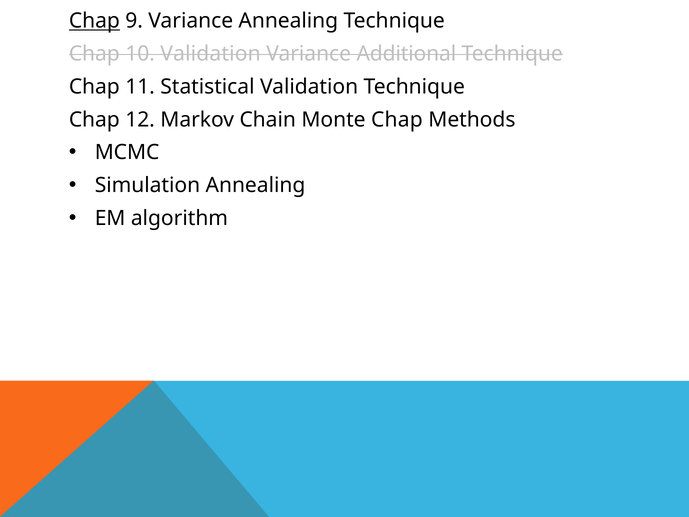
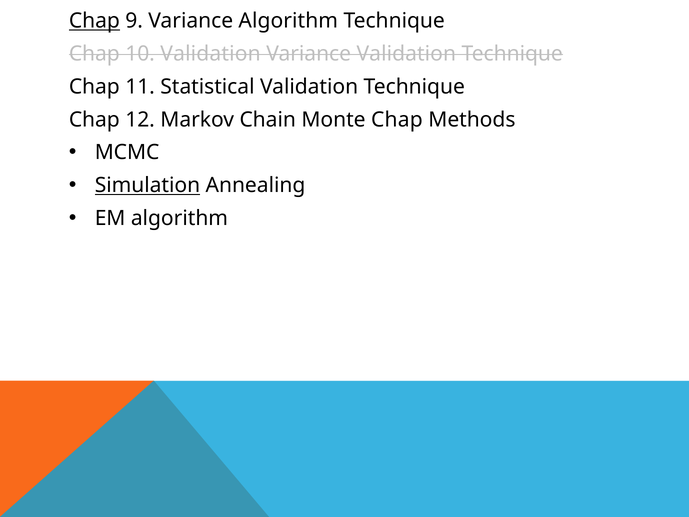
Variance Annealing: Annealing -> Algorithm
Variance Additional: Additional -> Validation
Simulation underline: none -> present
